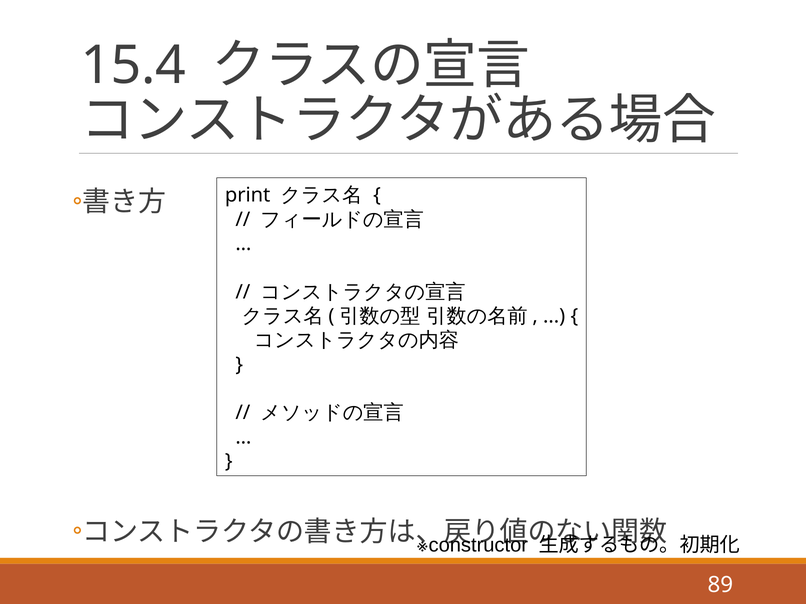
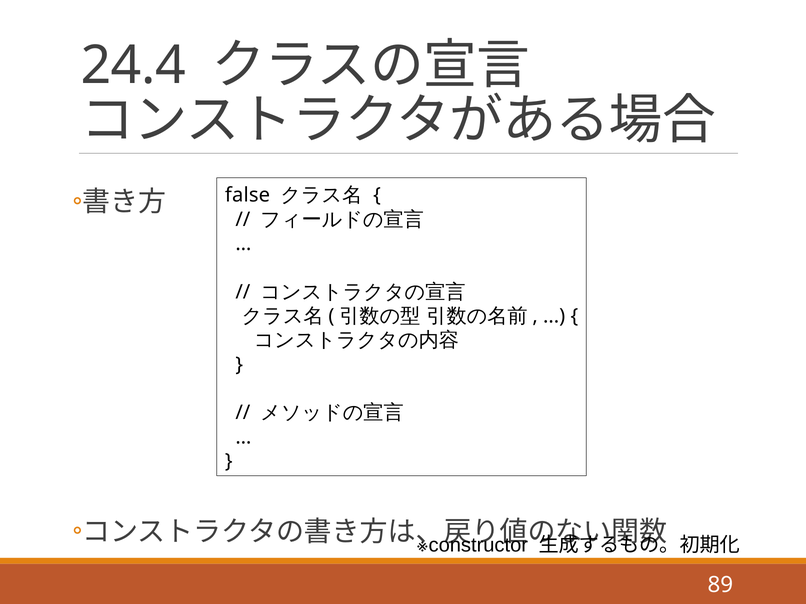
15.4: 15.4 -> 24.4
print: print -> false
